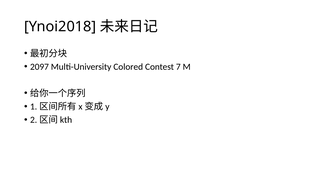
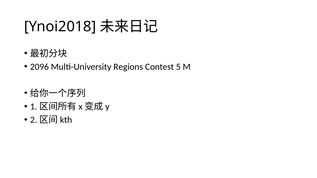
2097: 2097 -> 2096
Colored: Colored -> Regions
7: 7 -> 5
